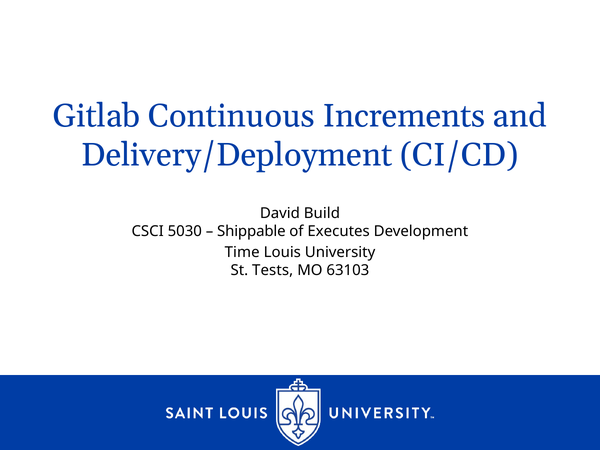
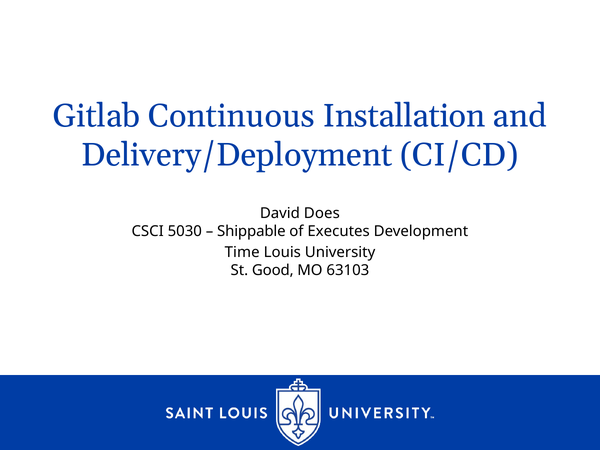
Increments: Increments -> Installation
Build: Build -> Does
Tests: Tests -> Good
